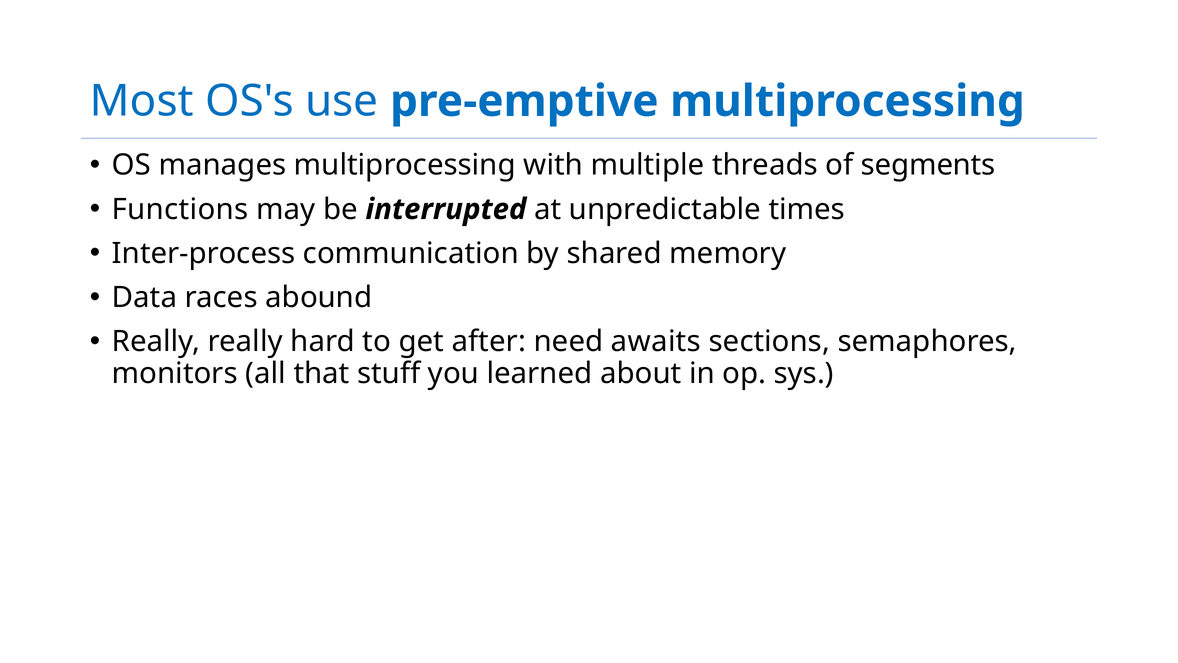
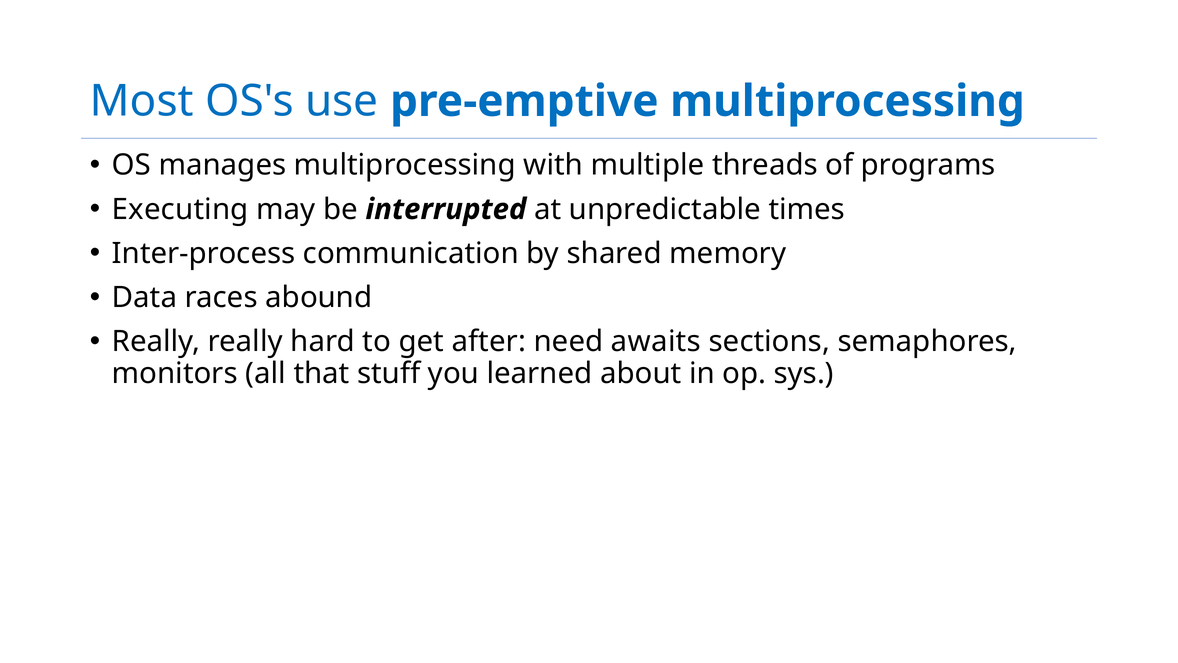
segments: segments -> programs
Functions: Functions -> Executing
